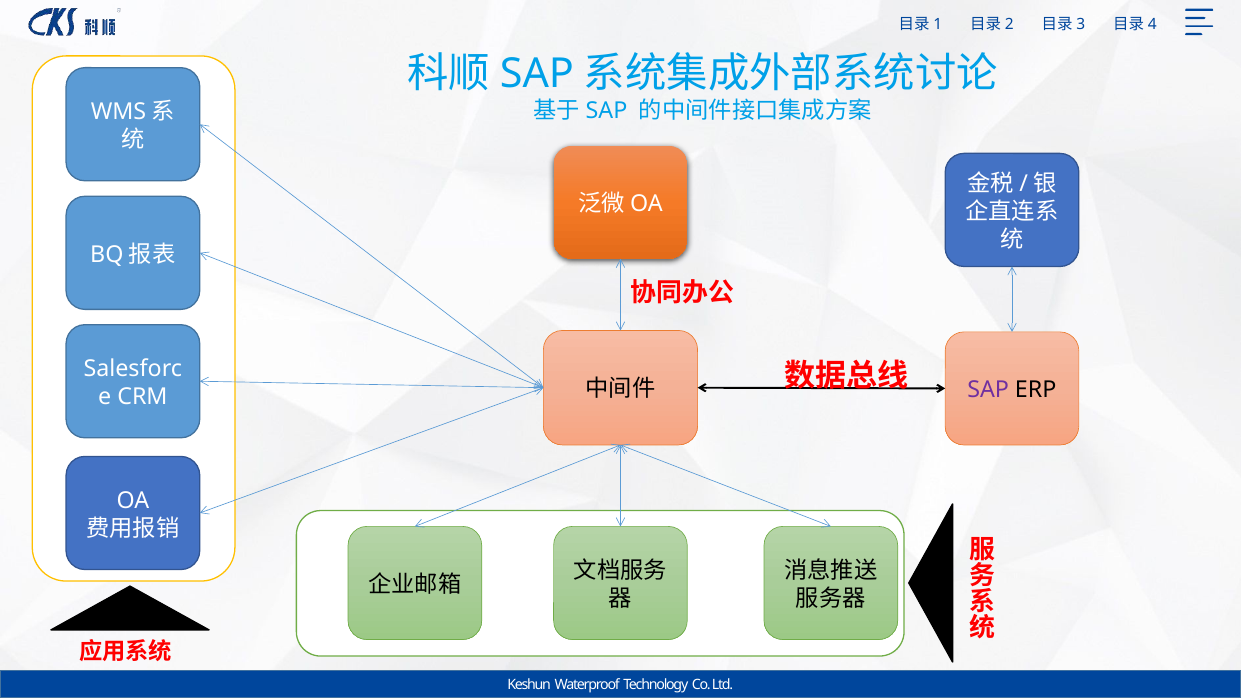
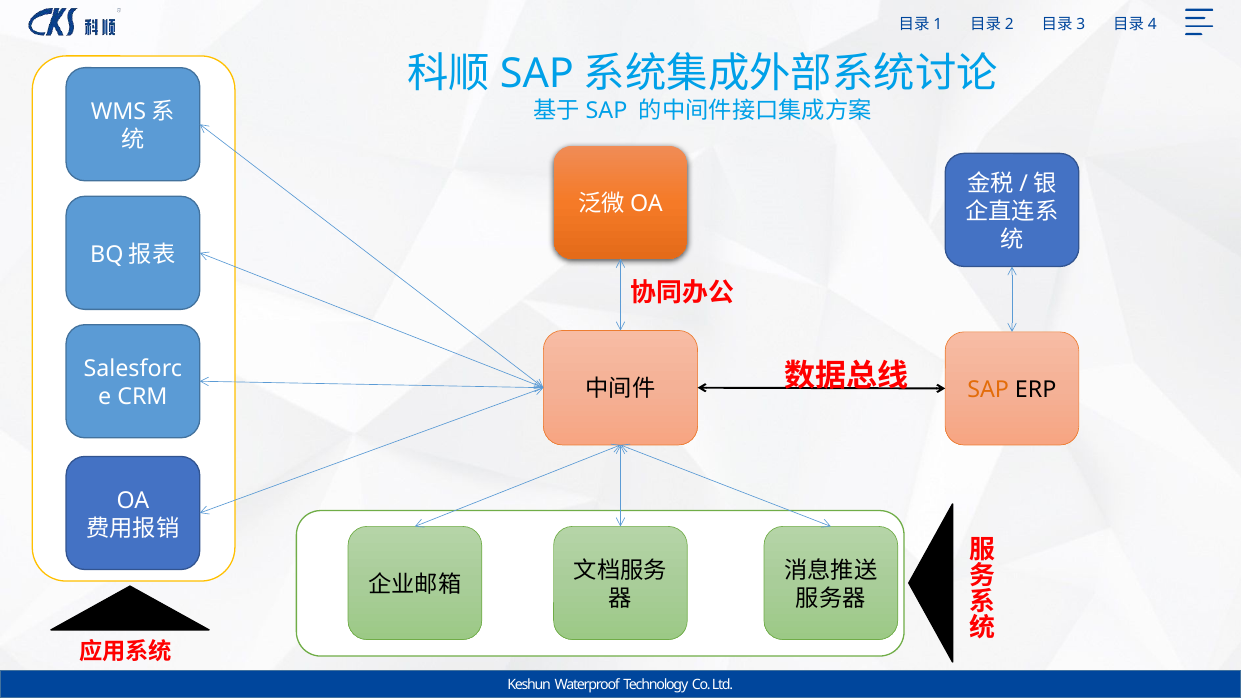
SAP at (988, 390) colour: purple -> orange
